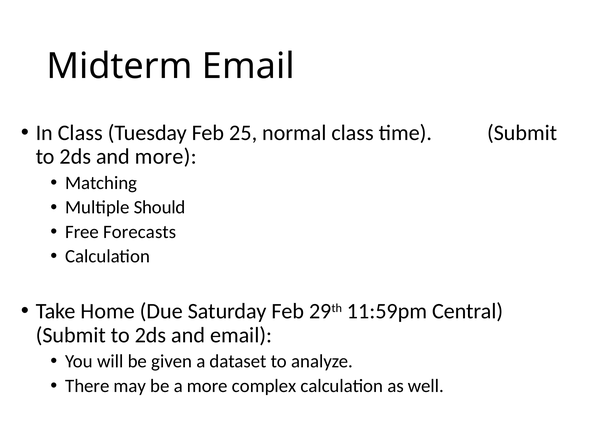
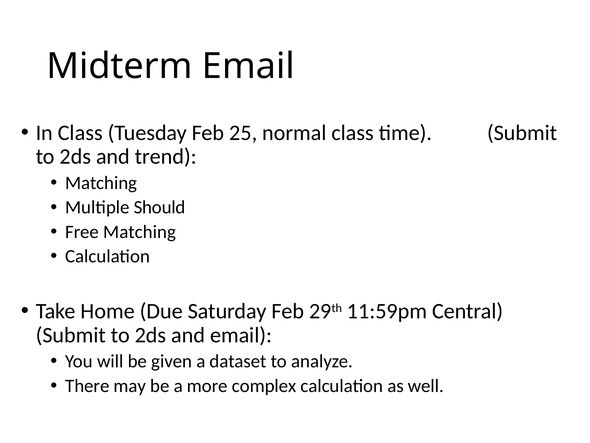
and more: more -> trend
Free Forecasts: Forecasts -> Matching
